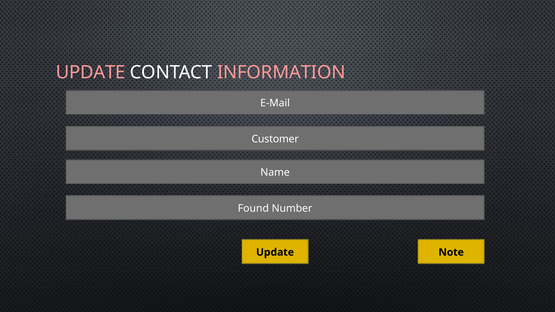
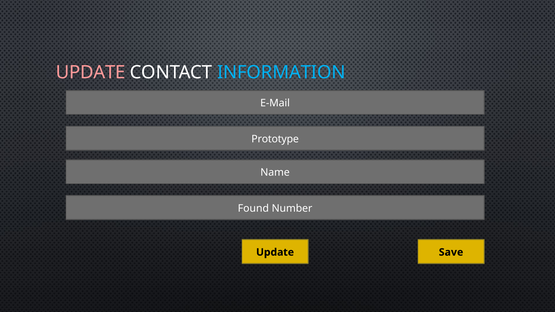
INFORMATION colour: pink -> light blue
Customer: Customer -> Prototype
Note: Note -> Save
